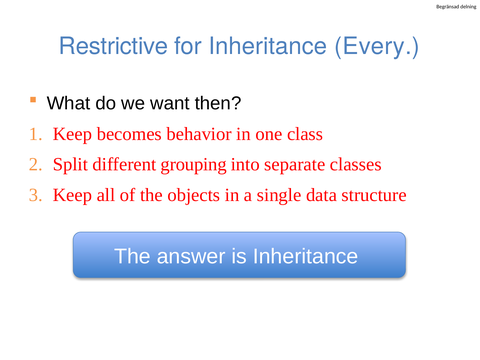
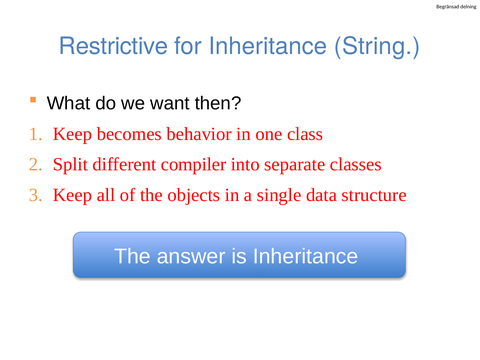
Every: Every -> String
grouping: grouping -> compiler
